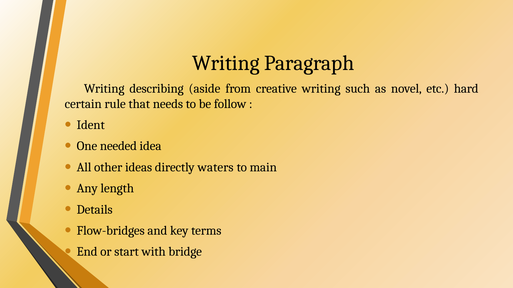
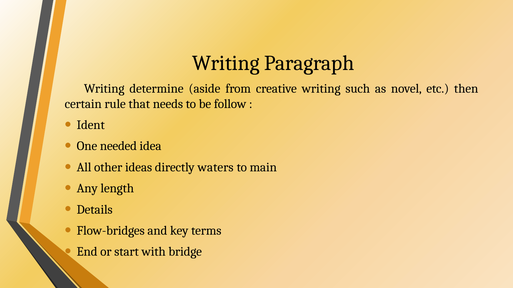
describing: describing -> determine
hard: hard -> then
